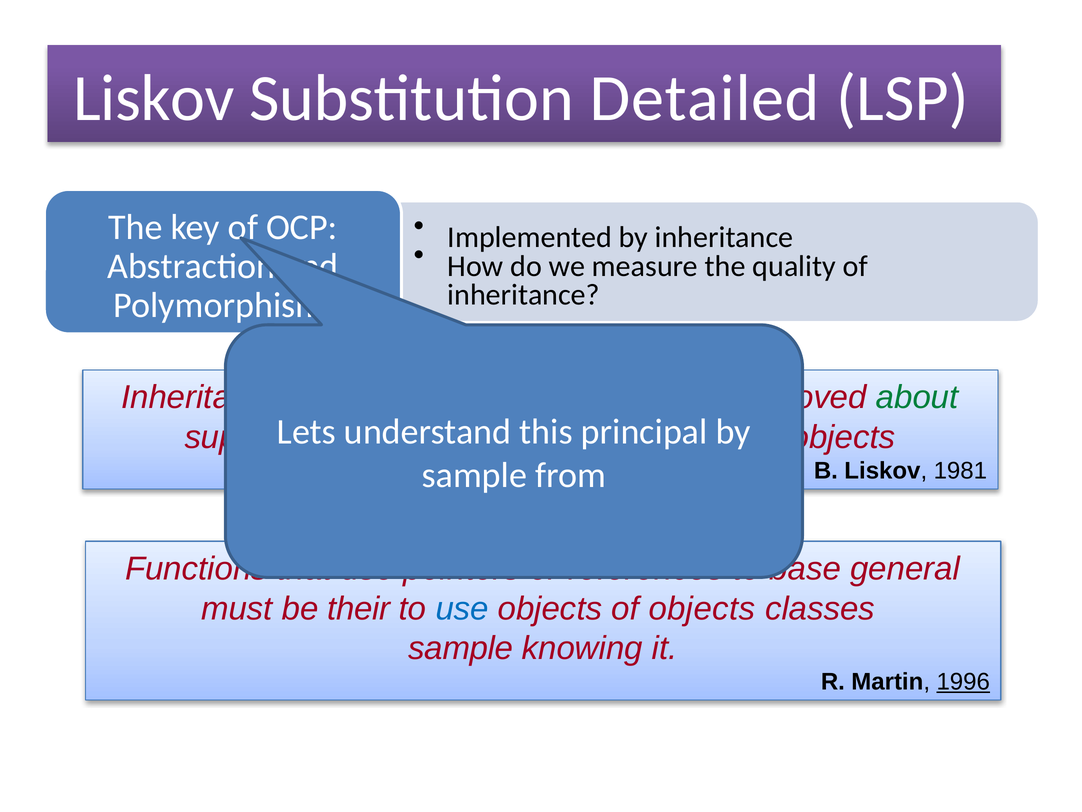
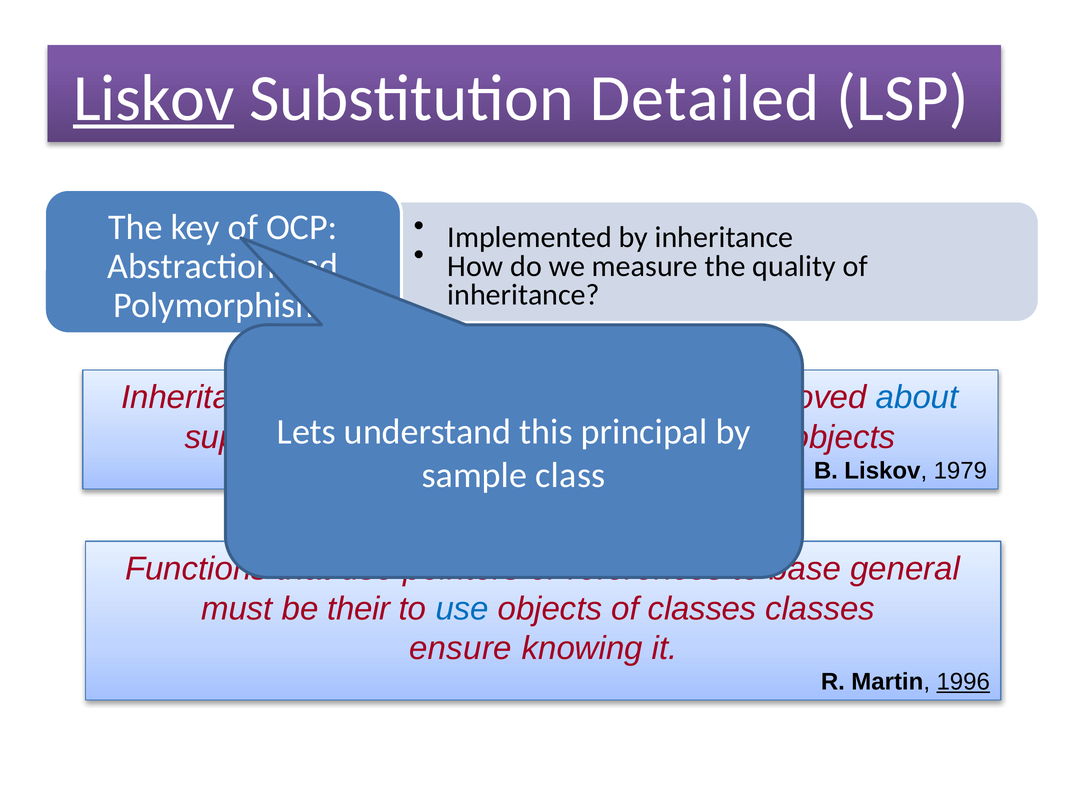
Liskov at (154, 98) underline: none -> present
about colour: green -> blue
1981: 1981 -> 1979
from: from -> class
of objects: objects -> classes
sample at (461, 648): sample -> ensure
